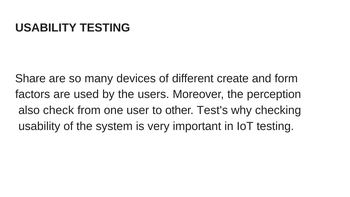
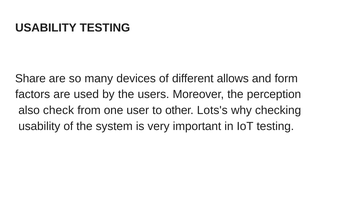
create: create -> allows
Test's: Test's -> Lots's
